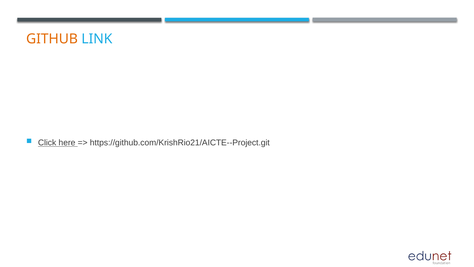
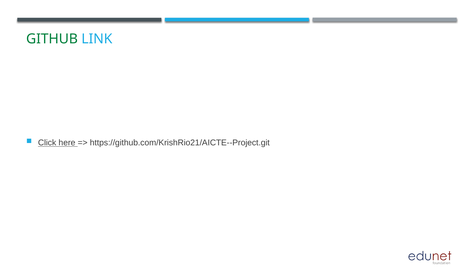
GITHUB colour: orange -> green
